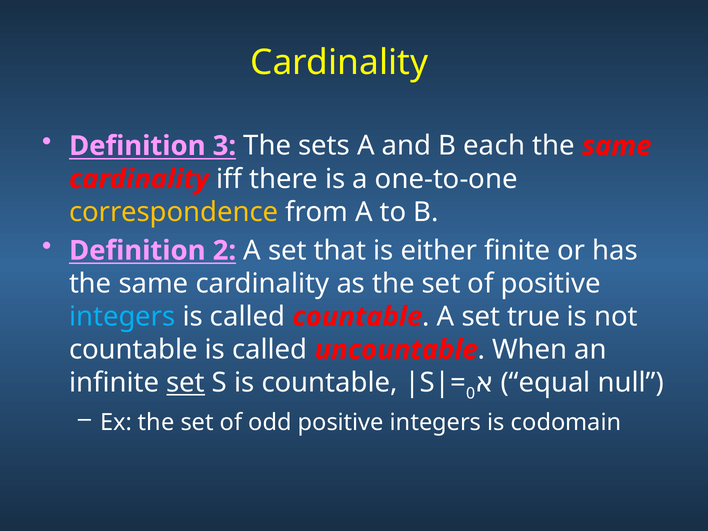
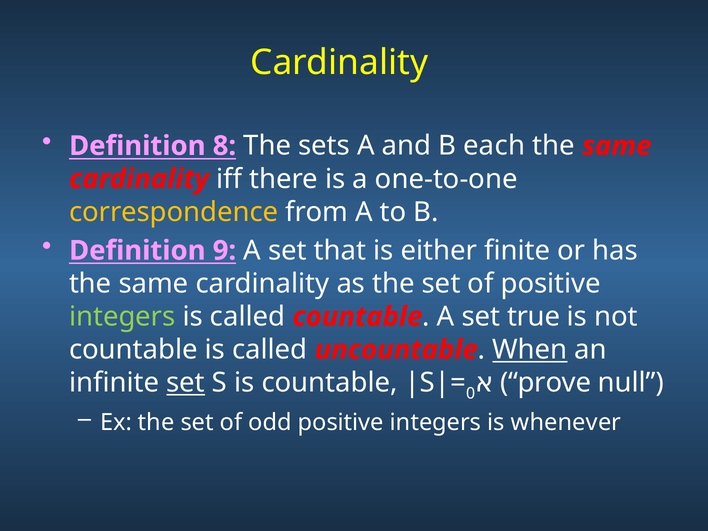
3: 3 -> 8
2: 2 -> 9
integers at (122, 317) colour: light blue -> light green
When underline: none -> present
equal: equal -> prove
codomain: codomain -> whenever
